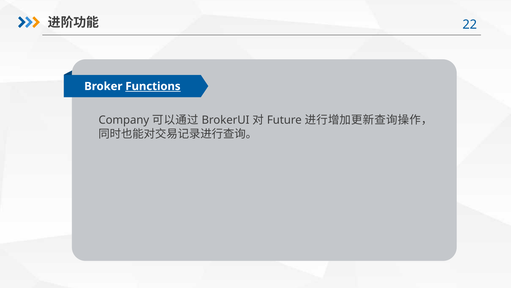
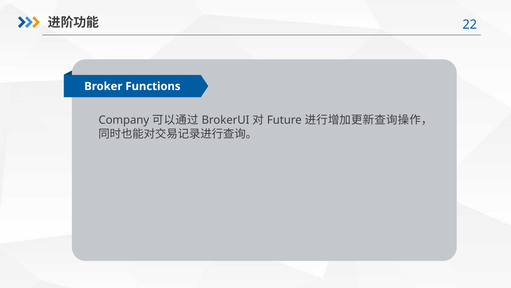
Functions underline: present -> none
